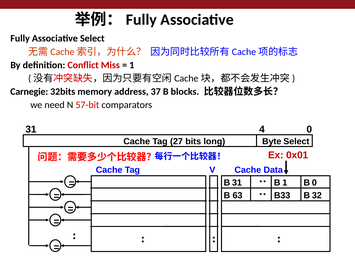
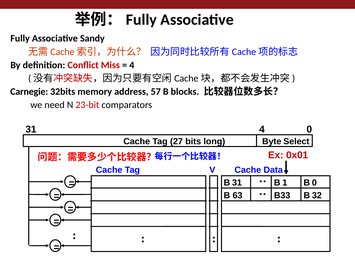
Associative Select: Select -> Sandy
1 at (132, 65): 1 -> 4
37: 37 -> 57
57-bit: 57-bit -> 23-bit
